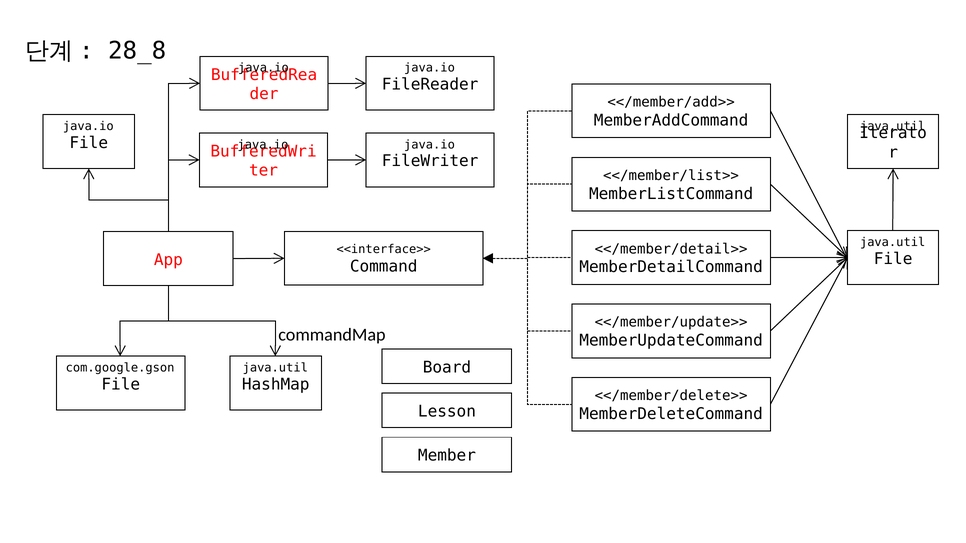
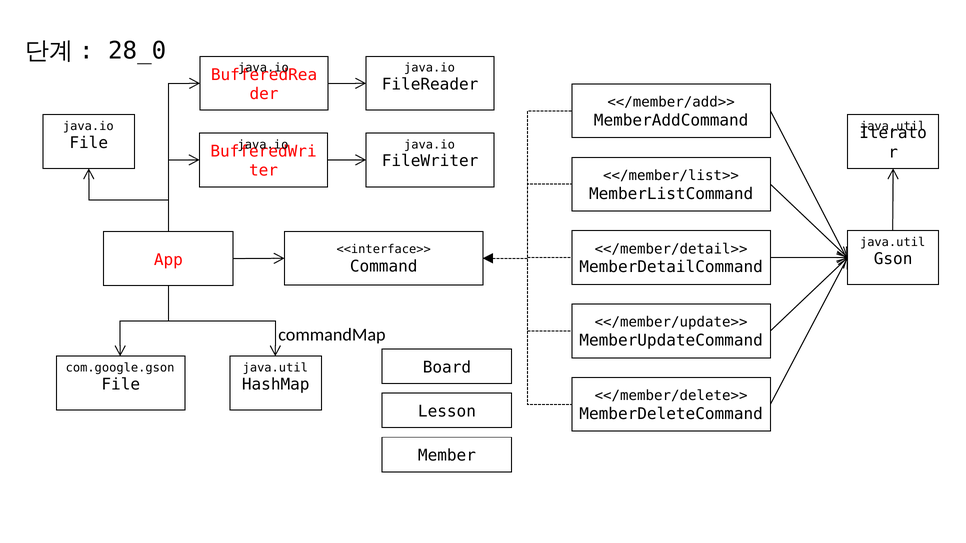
28_8: 28_8 -> 28_0
File at (893, 259): File -> Gson
